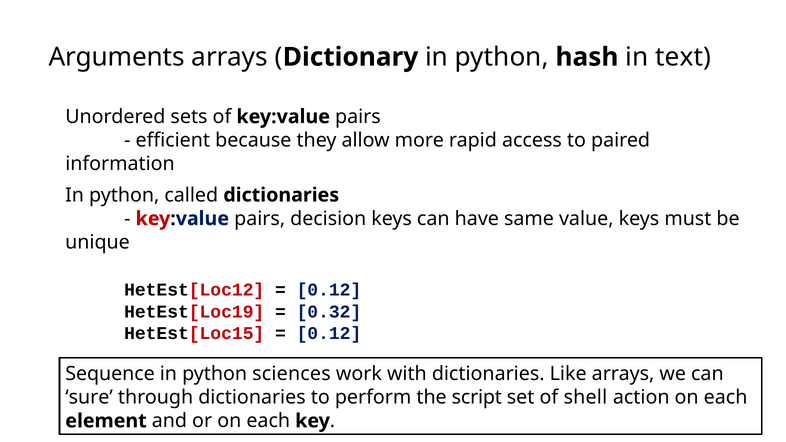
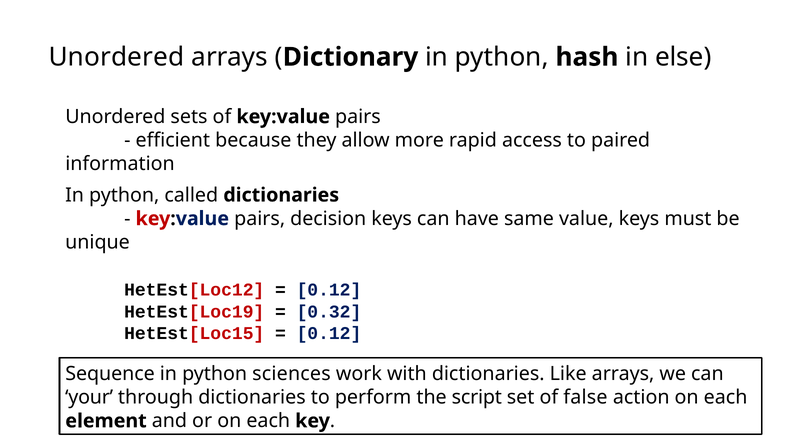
Arguments at (117, 57): Arguments -> Unordered
text: text -> else
sure: sure -> your
shell: shell -> false
